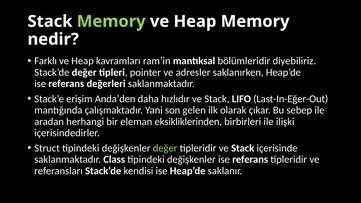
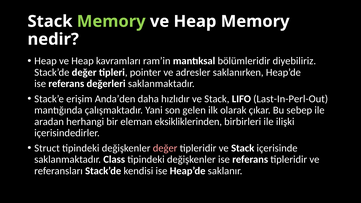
Farklı at (46, 61): Farklı -> Heap
Last-In-Eğer-Out: Last-In-Eğer-Out -> Last-In-Perl-Out
değer at (165, 148) colour: light green -> pink
